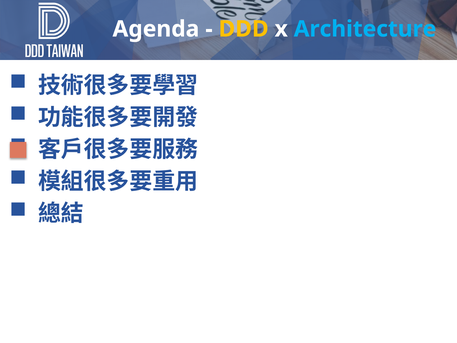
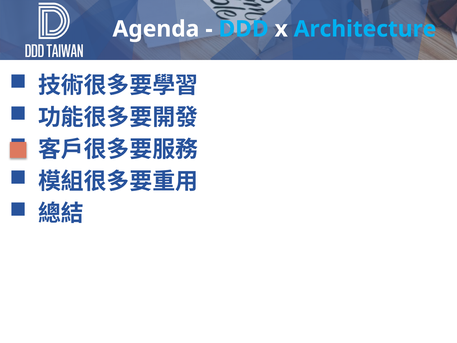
DDD colour: yellow -> light blue
